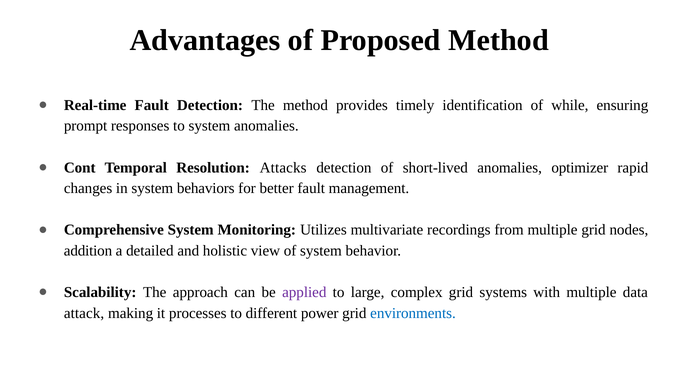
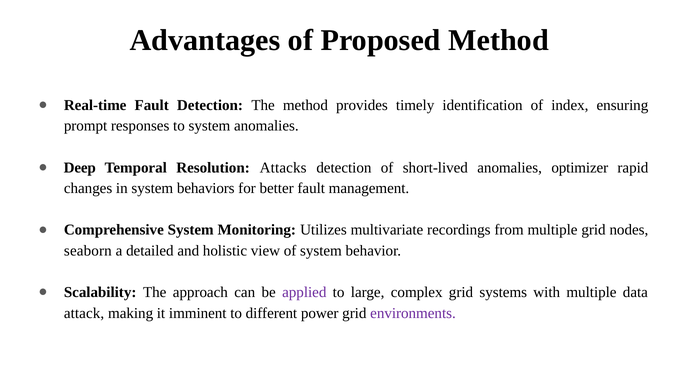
while: while -> index
Cont: Cont -> Deep
addition: addition -> seaborn
processes: processes -> imminent
environments colour: blue -> purple
